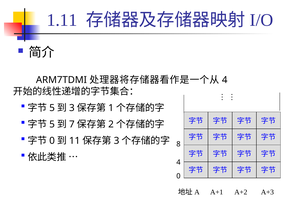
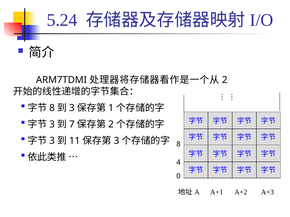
1.11: 1.11 -> 5.24
4 at (225, 80): 4 -> 2
5 at (52, 108): 5 -> 8
5 at (52, 125): 5 -> 3
0 at (52, 141): 0 -> 3
